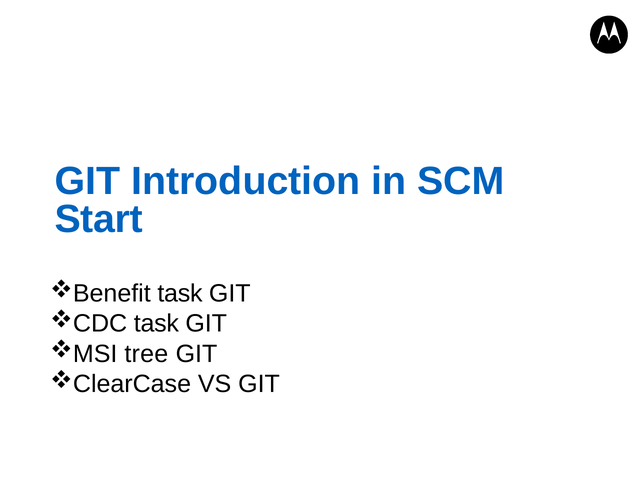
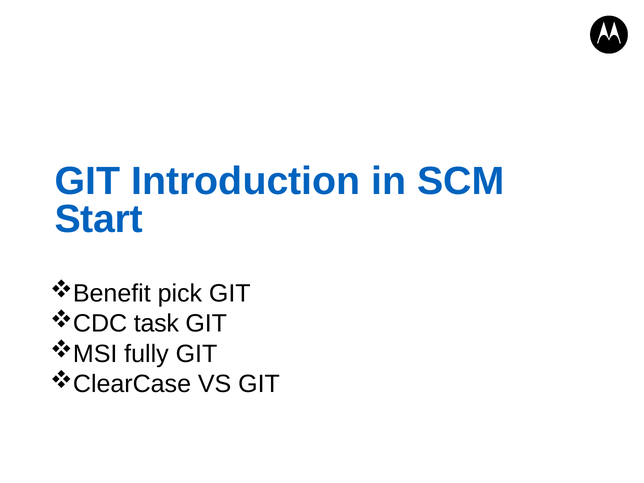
task at (180, 294): task -> pick
tree: tree -> fully
